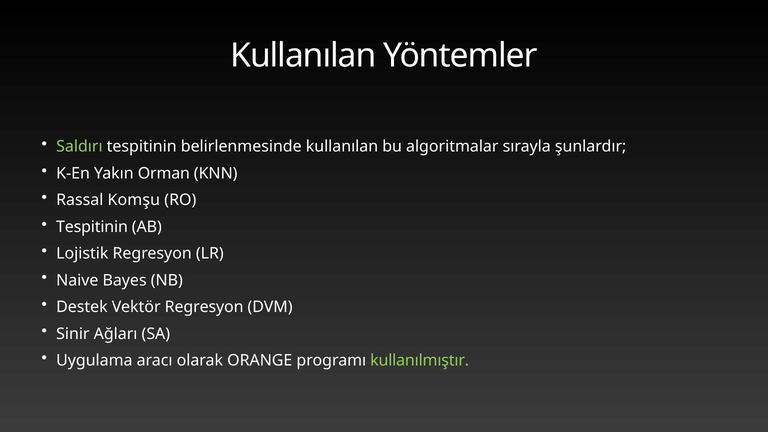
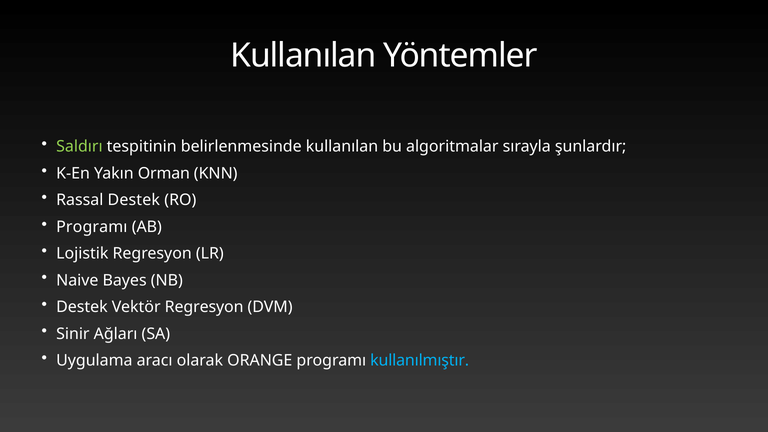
Rassal Komşu: Komşu -> Destek
Tespitinin at (92, 227): Tespitinin -> Programı
kullanılmıştır colour: light green -> light blue
